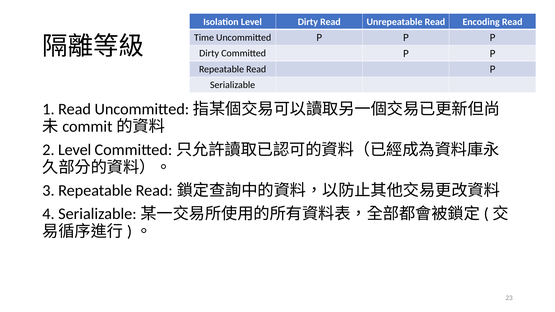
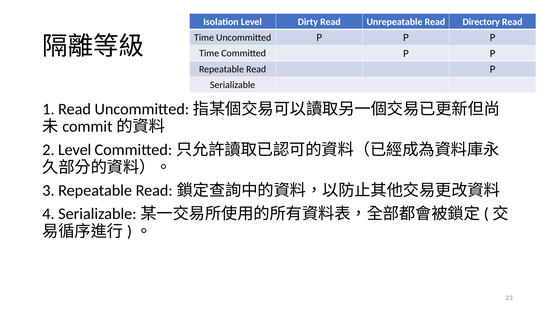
Encoding: Encoding -> Directory
Dirty at (209, 53): Dirty -> Time
